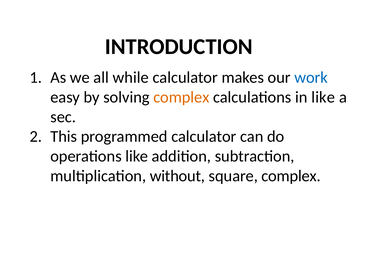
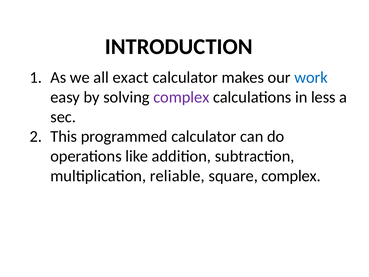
while: while -> exact
complex at (181, 97) colour: orange -> purple
in like: like -> less
without: without -> reliable
